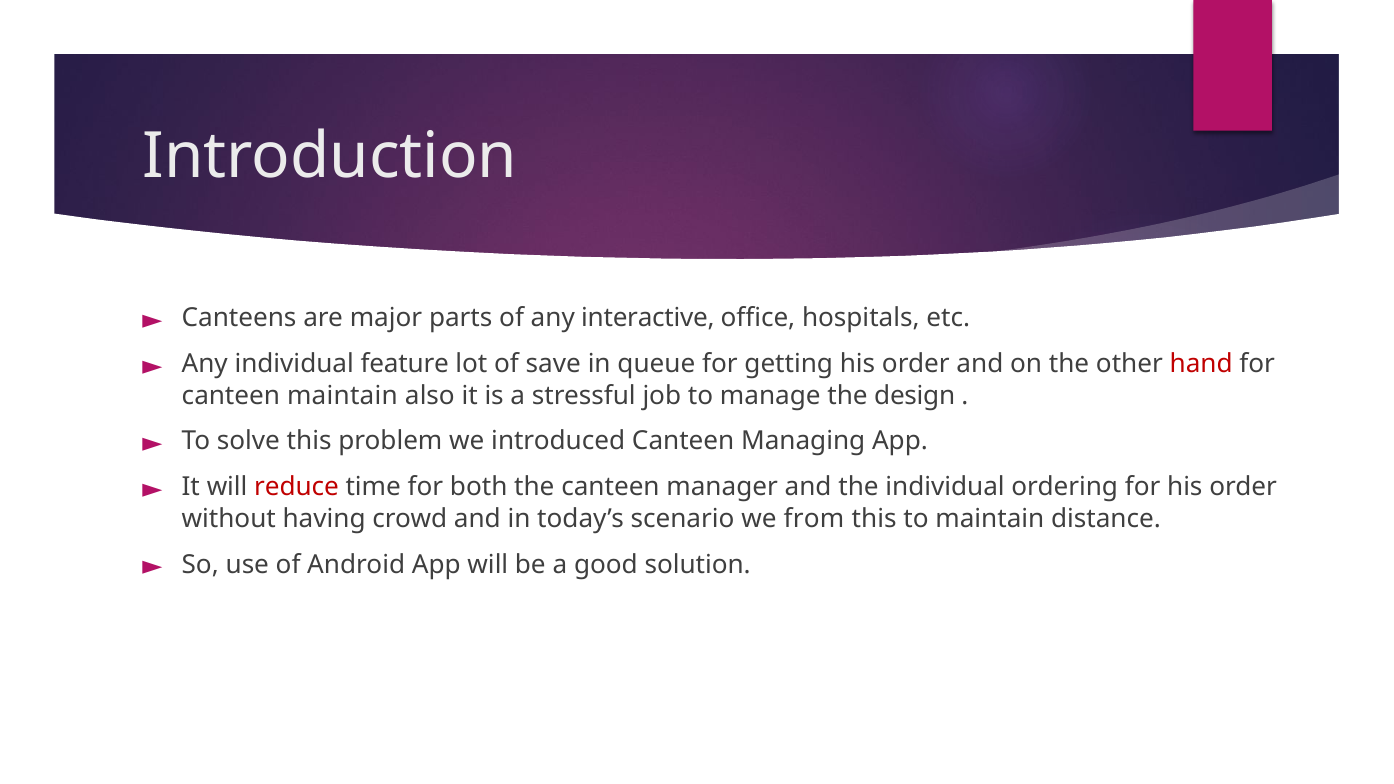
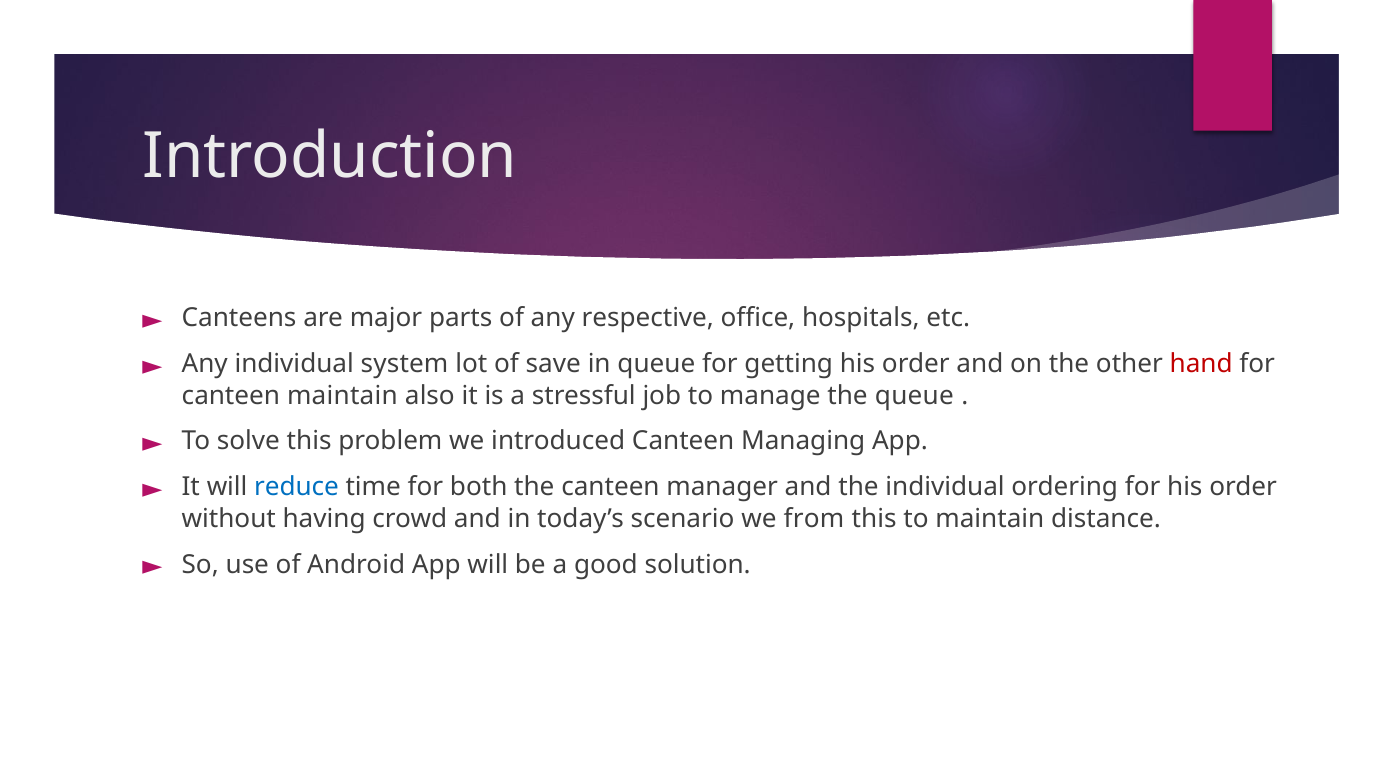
interactive: interactive -> respective
feature: feature -> system
the design: design -> queue
reduce colour: red -> blue
